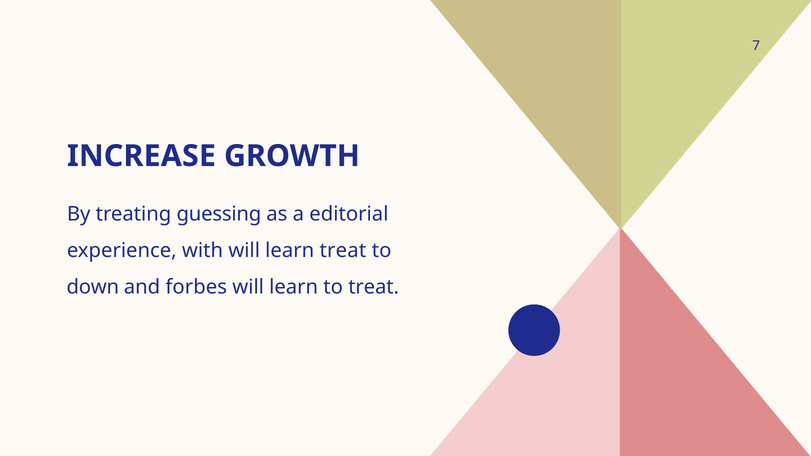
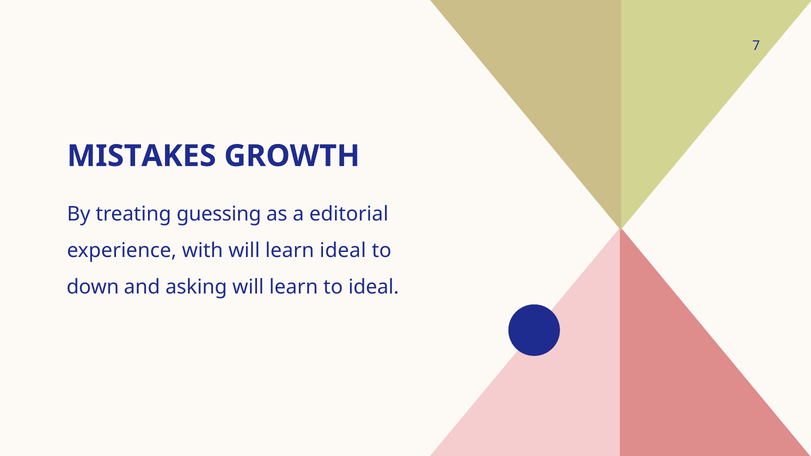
INCREASE: INCREASE -> MISTAKES
learn treat: treat -> ideal
forbes: forbes -> asking
to treat: treat -> ideal
